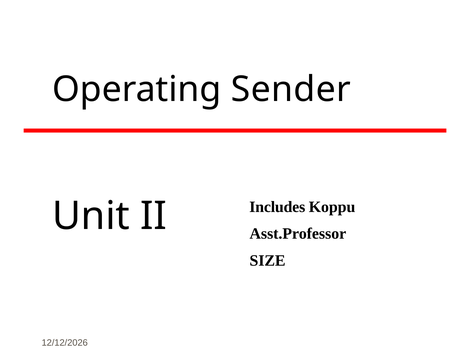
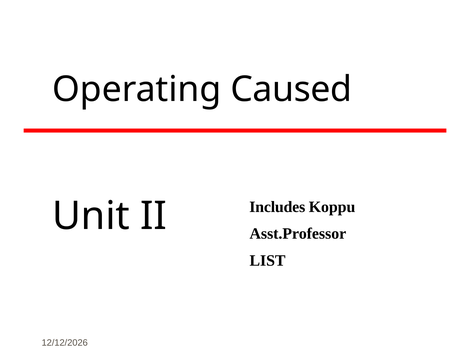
Sender: Sender -> Caused
SIZE: SIZE -> LIST
